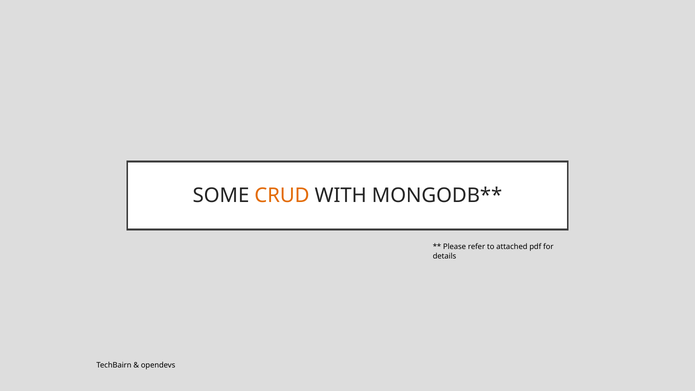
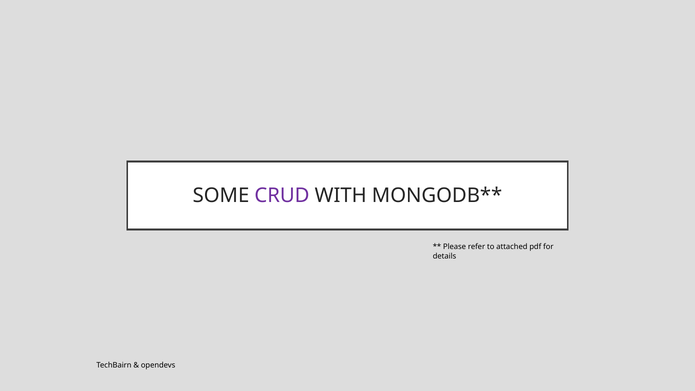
CRUD colour: orange -> purple
